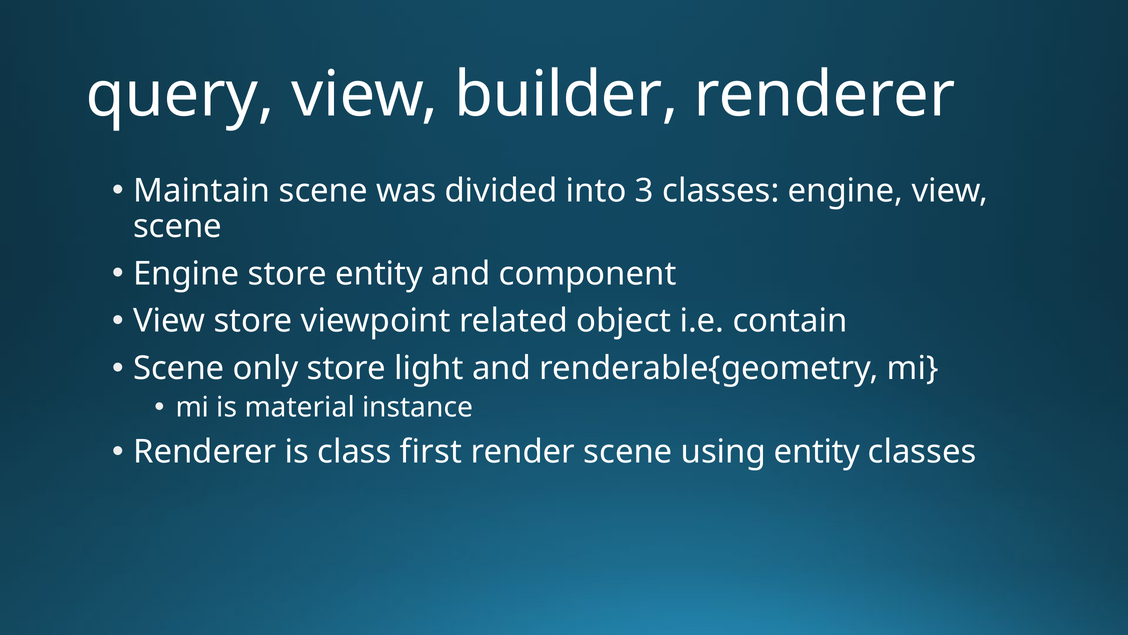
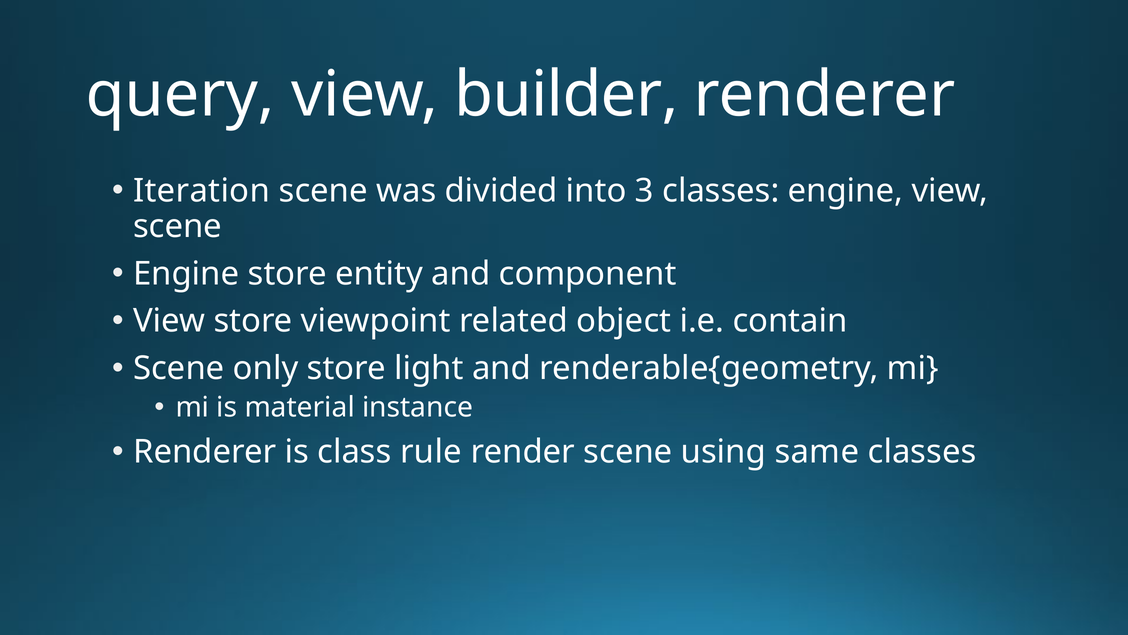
Maintain: Maintain -> Iteration
first: first -> rule
using entity: entity -> same
